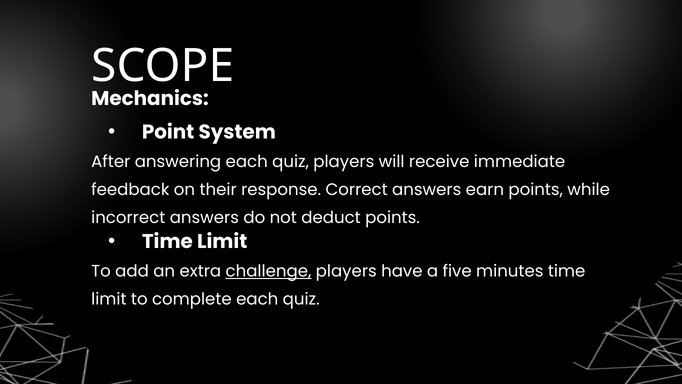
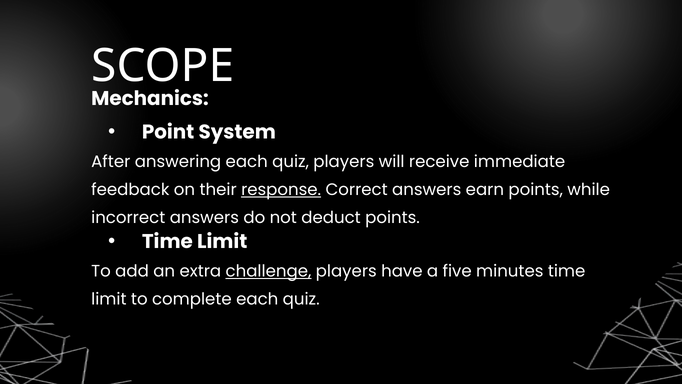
response underline: none -> present
